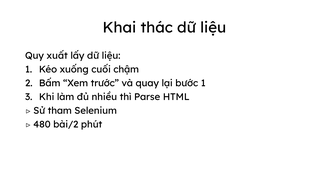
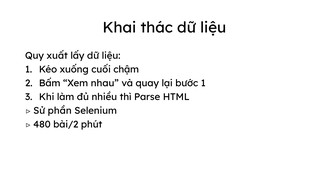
trước: trước -> nhau
tham: tham -> phần
